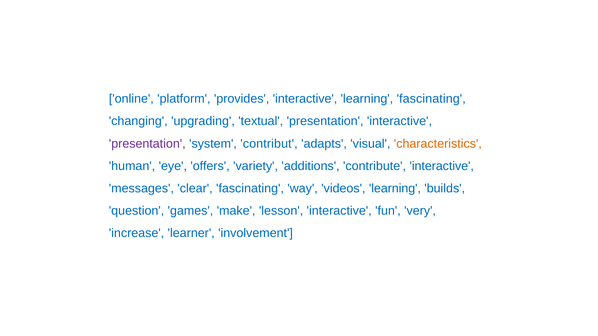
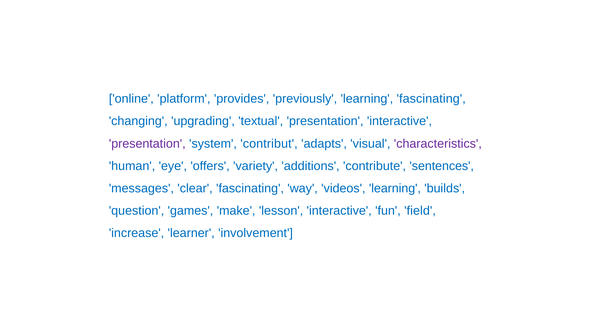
provides interactive: interactive -> previously
characteristics colour: orange -> purple
contribute interactive: interactive -> sentences
very: very -> field
